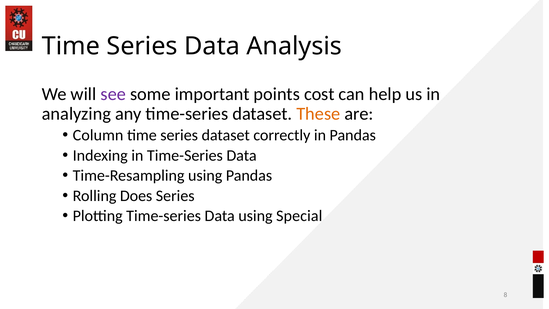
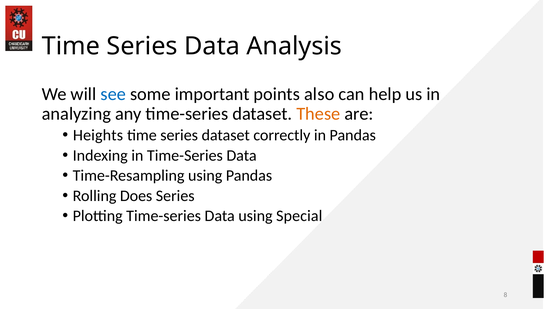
see colour: purple -> blue
cost: cost -> also
Column: Column -> Heights
